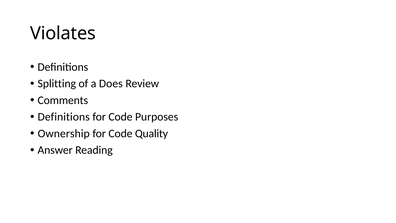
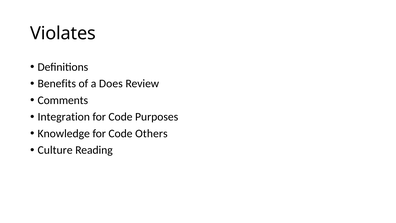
Splitting: Splitting -> Benefits
Definitions at (64, 117): Definitions -> Integration
Ownership: Ownership -> Knowledge
Quality: Quality -> Others
Answer: Answer -> Culture
